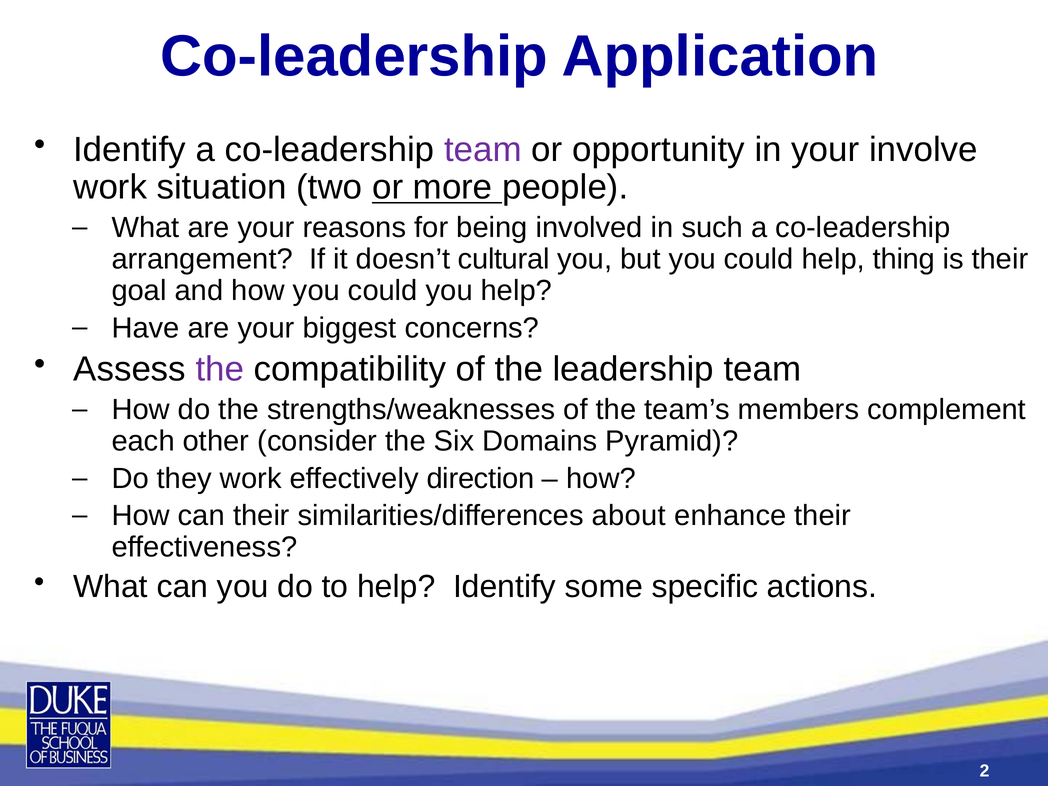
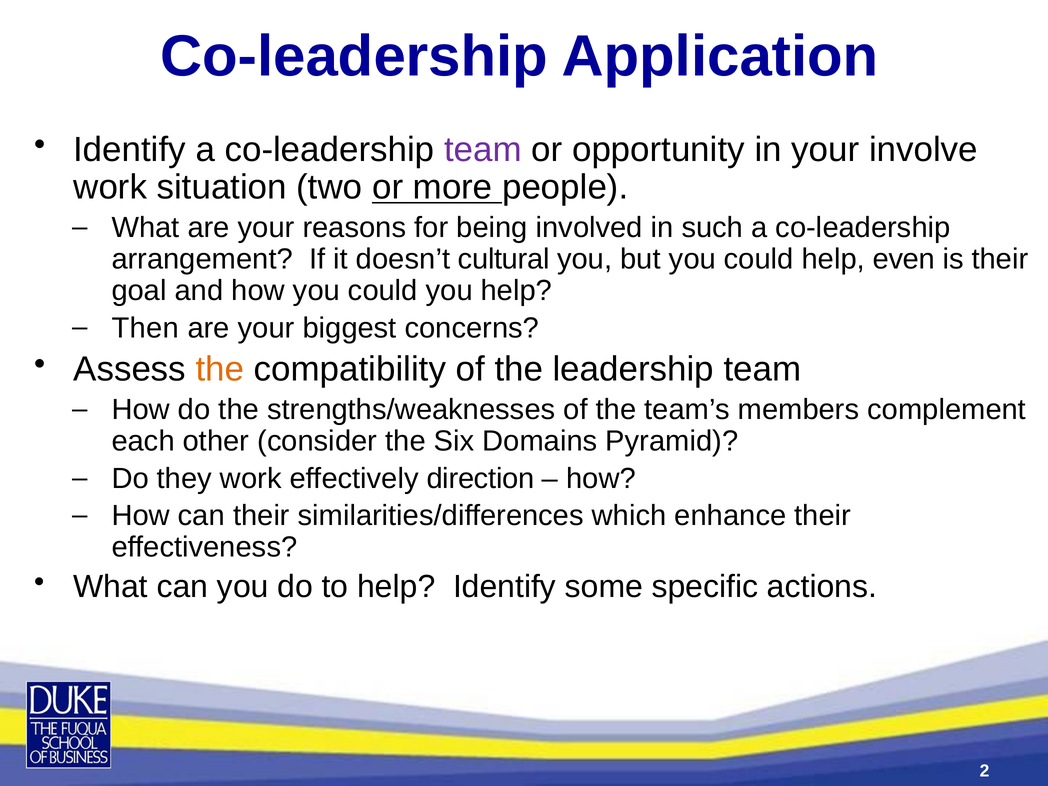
thing: thing -> even
Have: Have -> Then
the at (220, 369) colour: purple -> orange
about: about -> which
